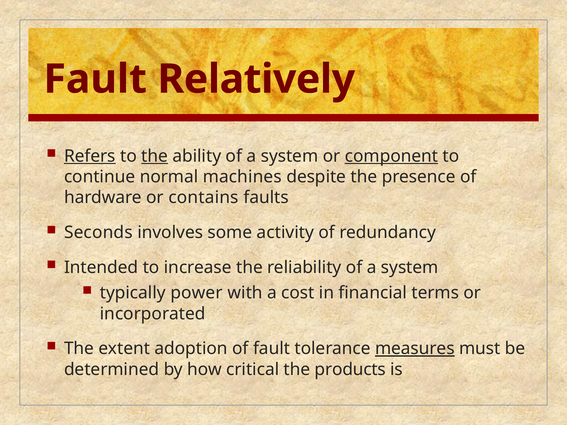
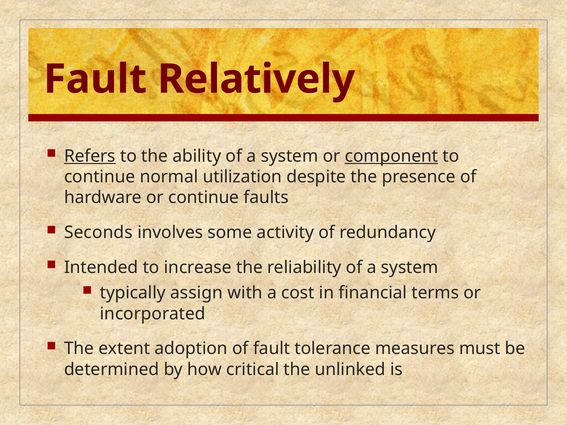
the at (155, 156) underline: present -> none
machines: machines -> utilization
or contains: contains -> continue
power: power -> assign
measures underline: present -> none
products: products -> unlinked
